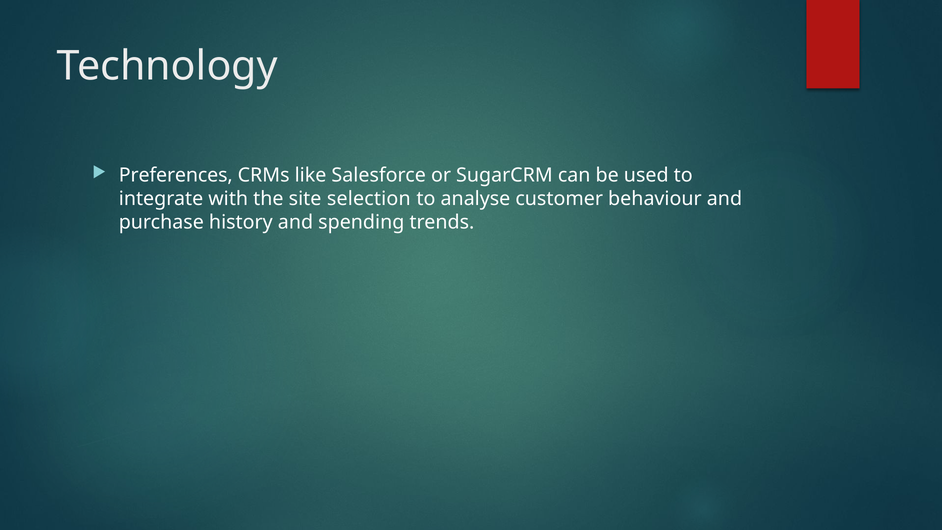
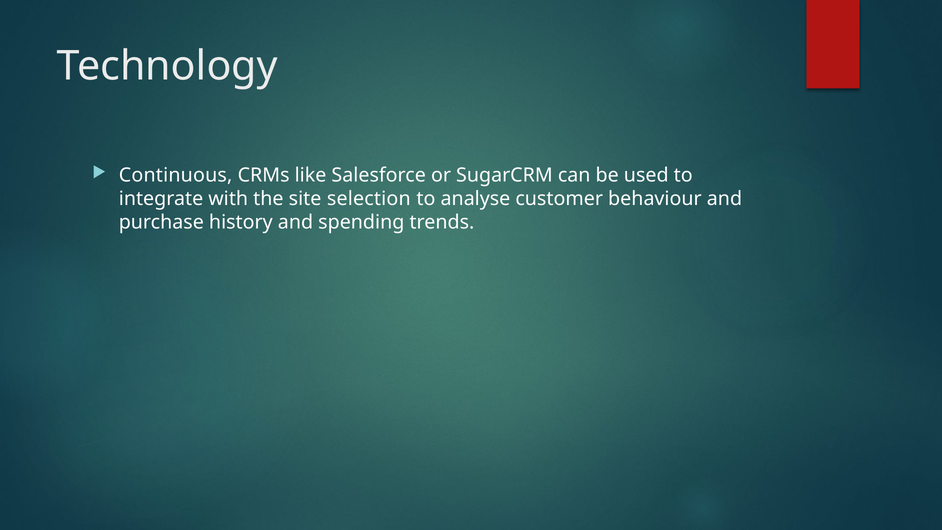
Preferences: Preferences -> Continuous
